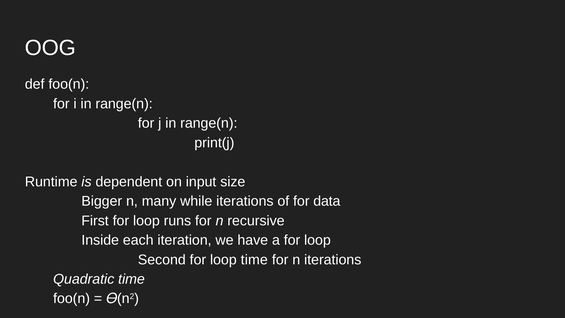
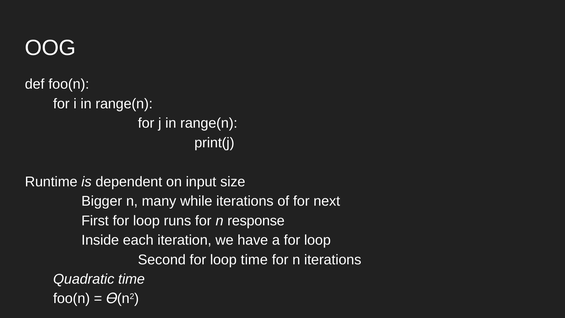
data: data -> next
recursive: recursive -> response
